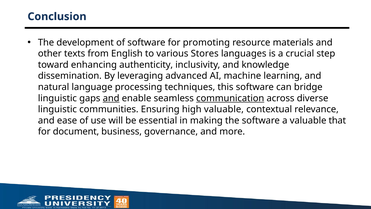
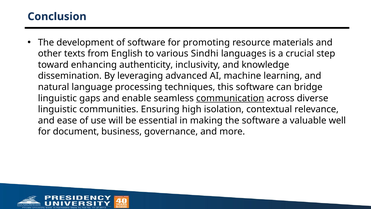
Stores: Stores -> Sindhi
and at (111, 98) underline: present -> none
high valuable: valuable -> isolation
that: that -> well
